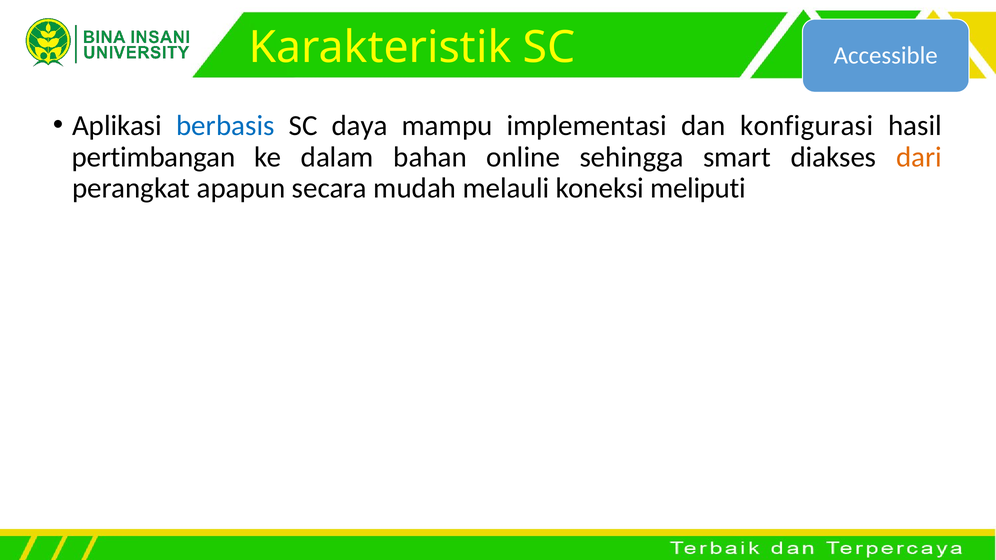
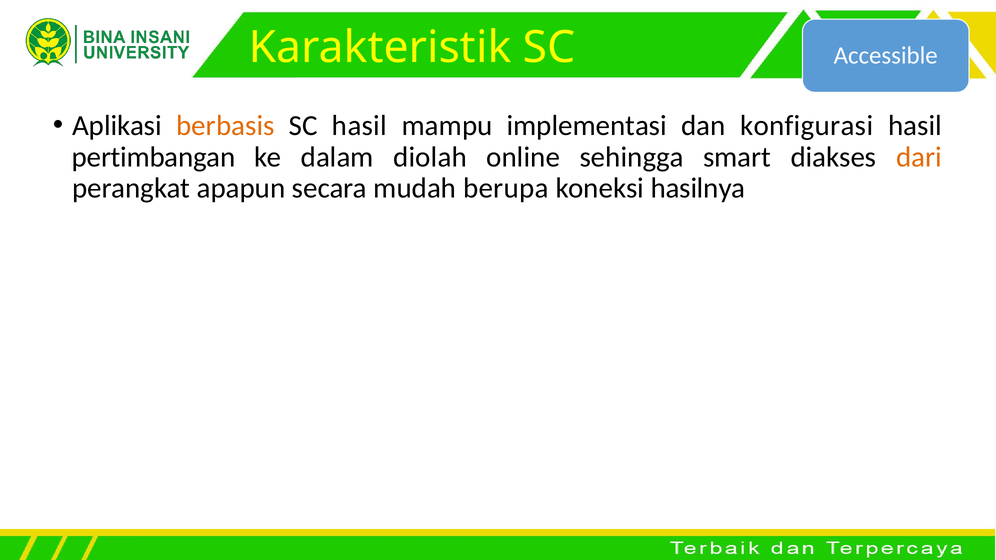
berbasis colour: blue -> orange
SC daya: daya -> hasil
bahan: bahan -> diolah
melauli: melauli -> berupa
meliputi: meliputi -> hasilnya
